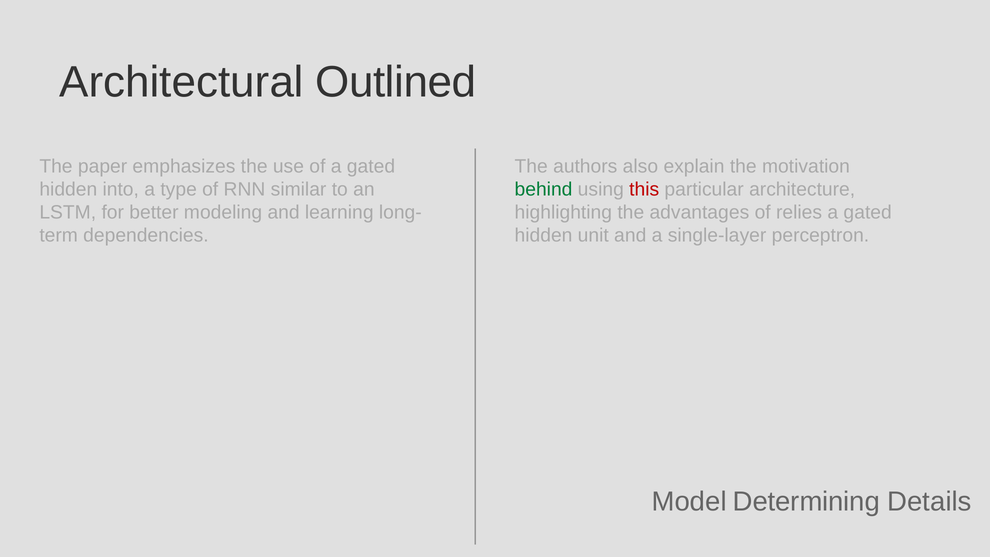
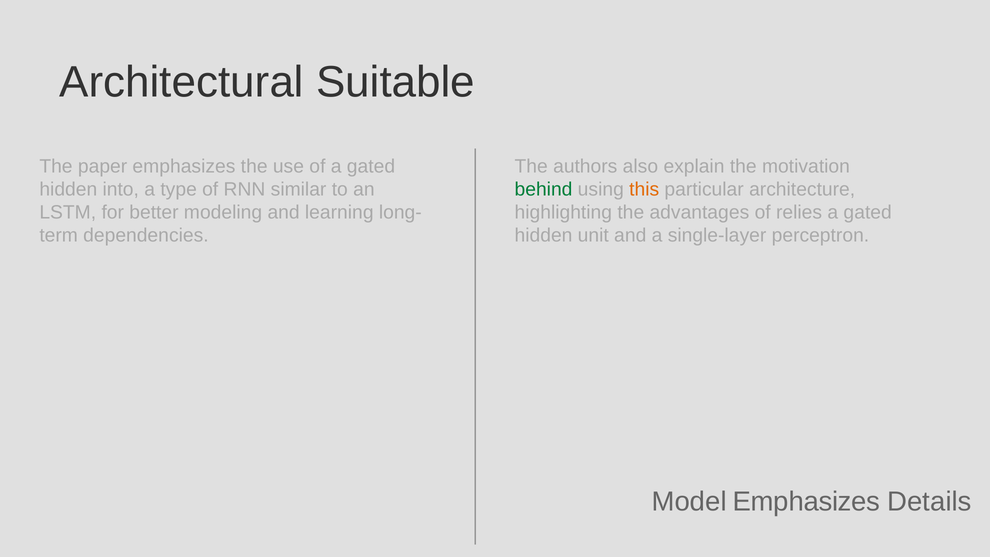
Outlined: Outlined -> Suitable
this colour: red -> orange
Model Determining: Determining -> Emphasizes
